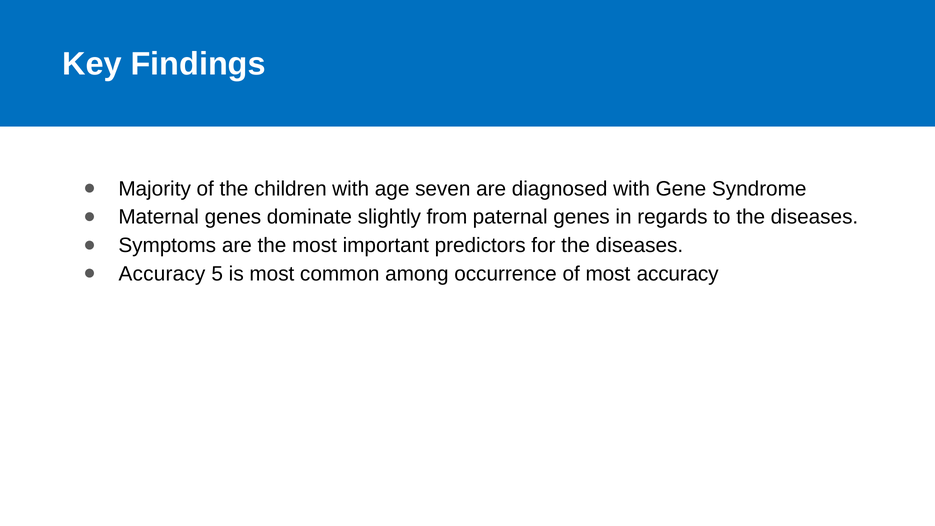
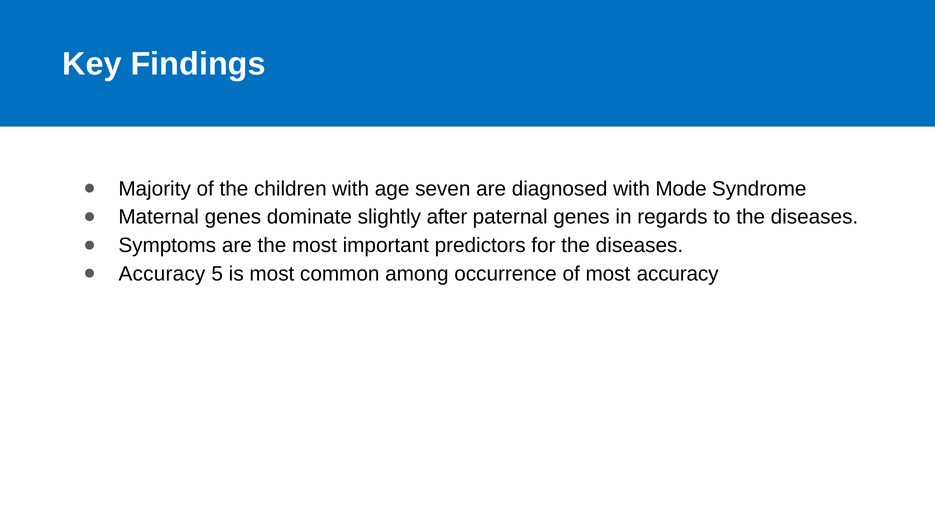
Gene: Gene -> Mode
from: from -> after
